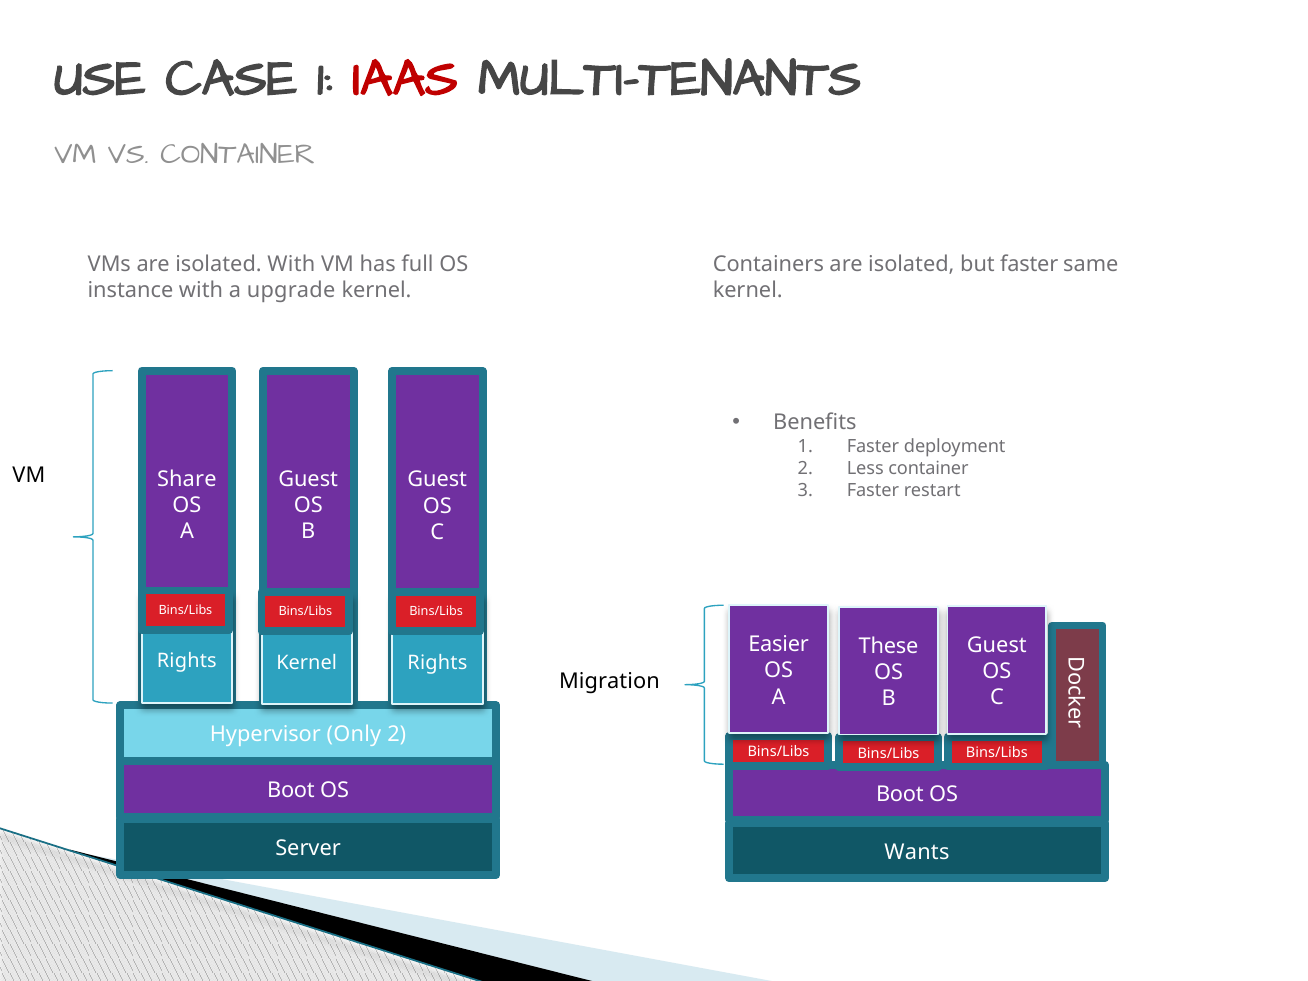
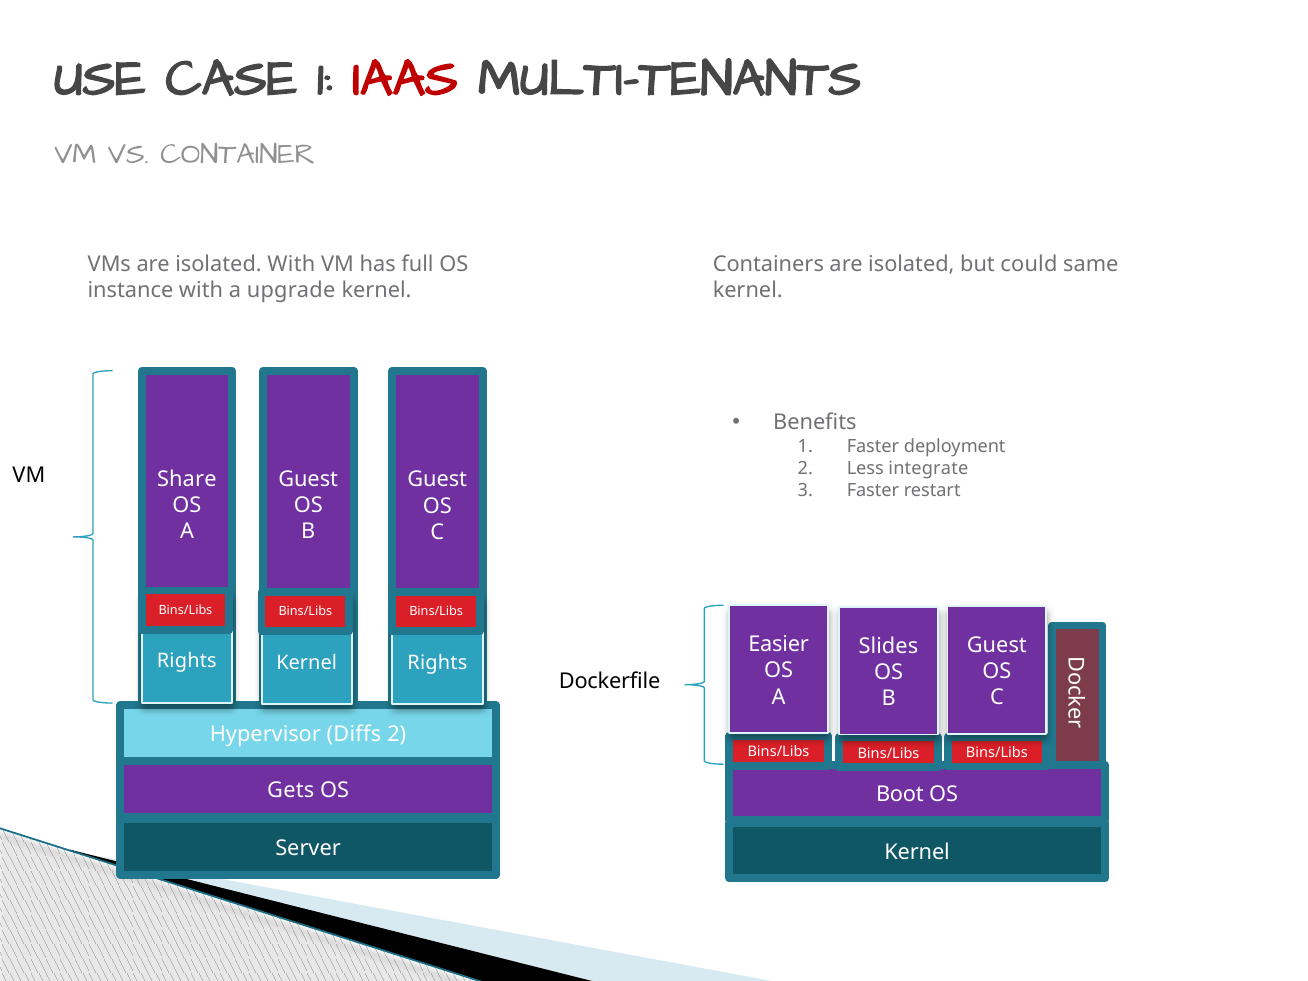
but faster: faster -> could
Less container: container -> integrate
These: These -> Slides
Migration: Migration -> Dockerfile
Only: Only -> Diffs
Boot at (291, 791): Boot -> Gets
Wants at (917, 852): Wants -> Kernel
